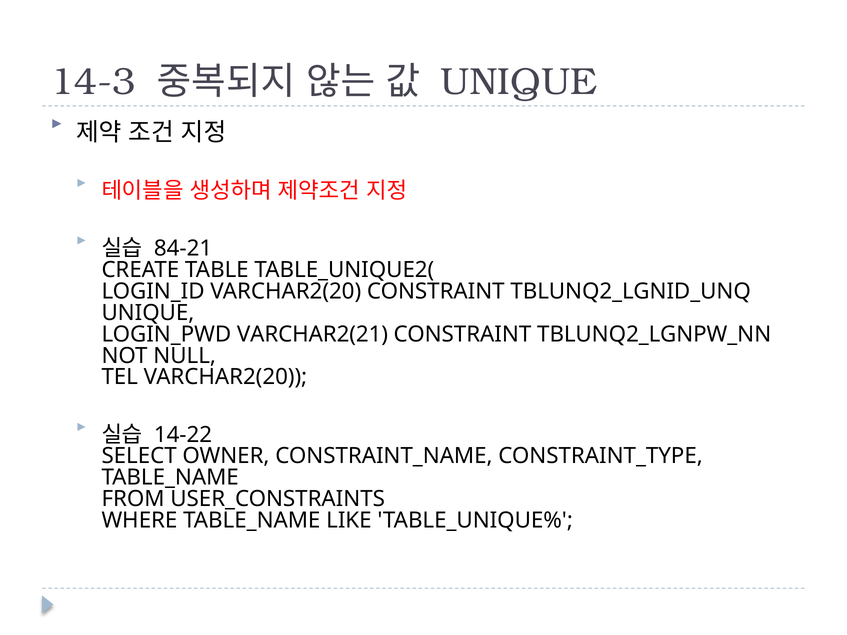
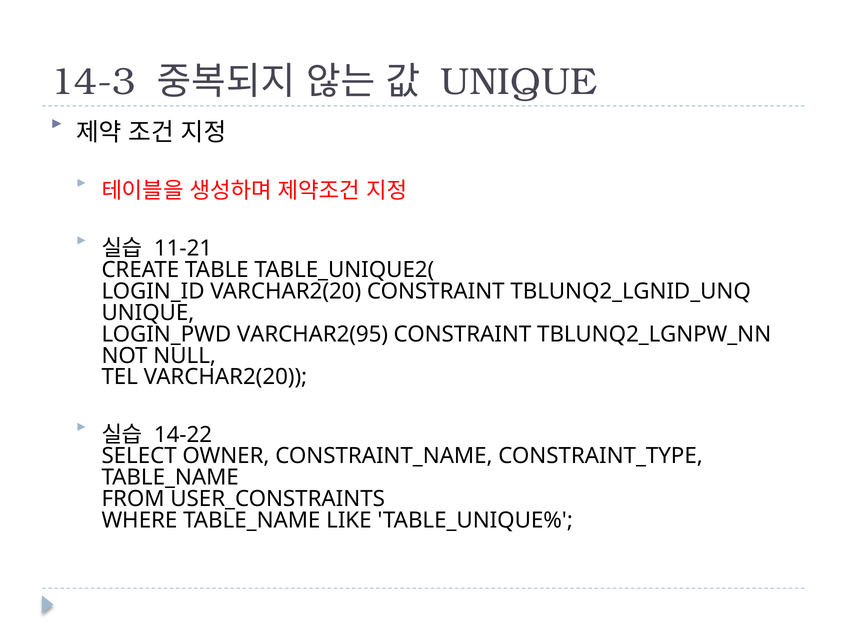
84-21: 84-21 -> 11-21
VARCHAR2(21: VARCHAR2(21 -> VARCHAR2(95
